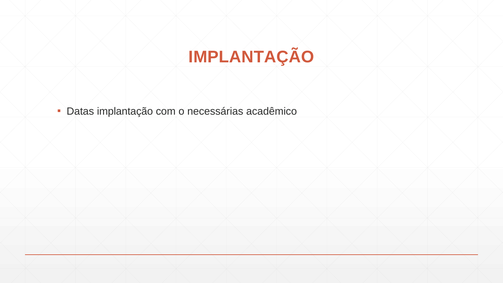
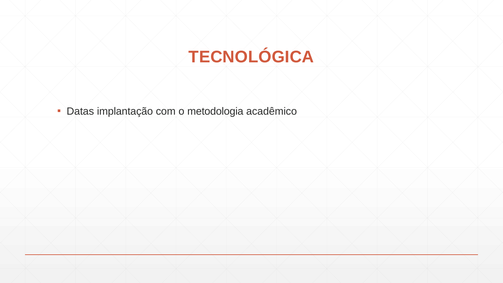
IMPLANTAÇÃO at (251, 57): IMPLANTAÇÃO -> TECNOLÓGICA
necessárias: necessárias -> metodologia
